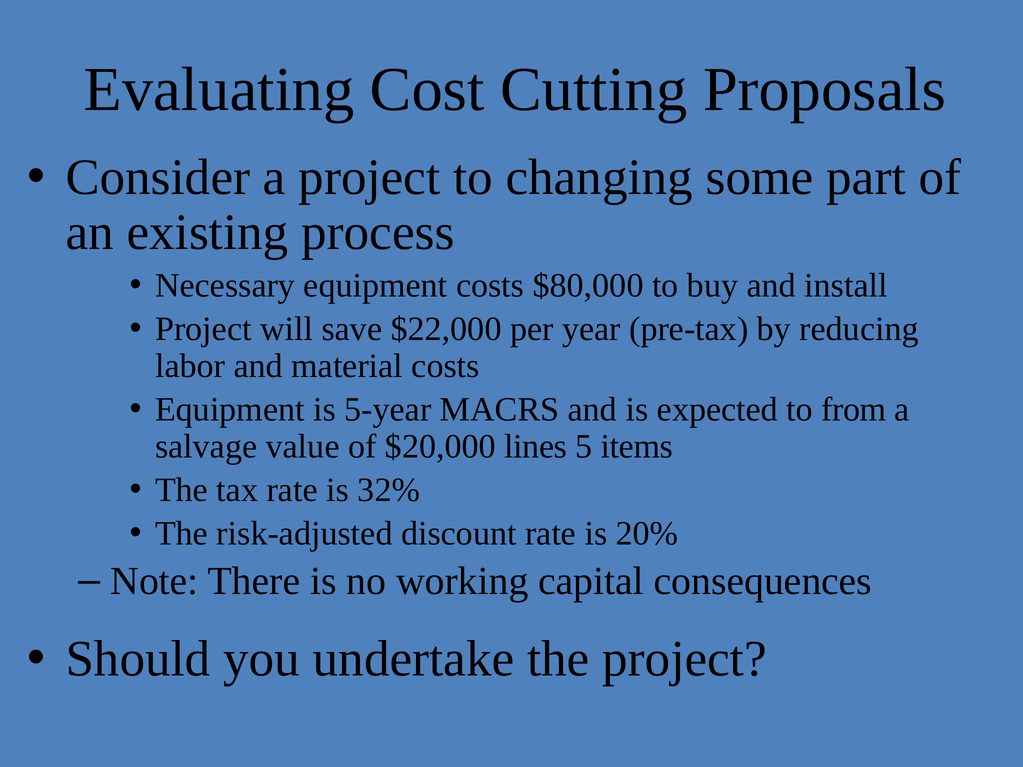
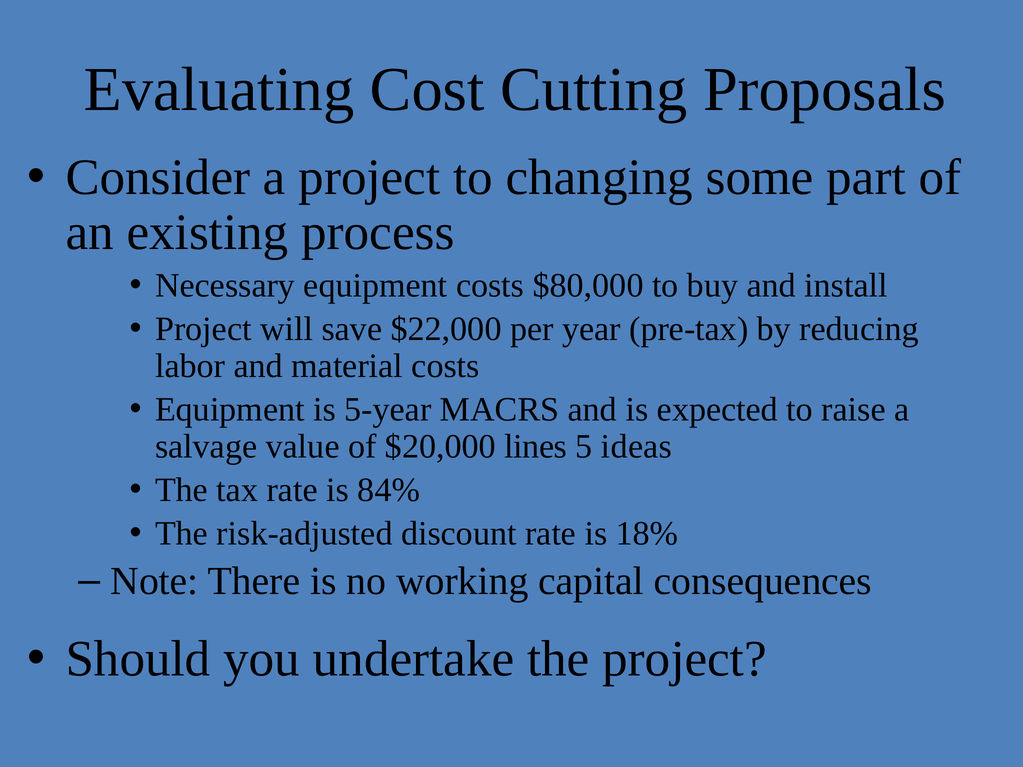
from: from -> raise
items: items -> ideas
32%: 32% -> 84%
20%: 20% -> 18%
